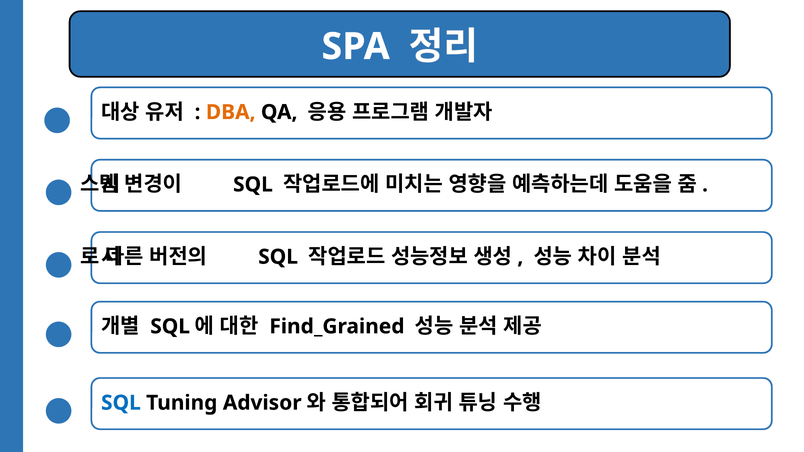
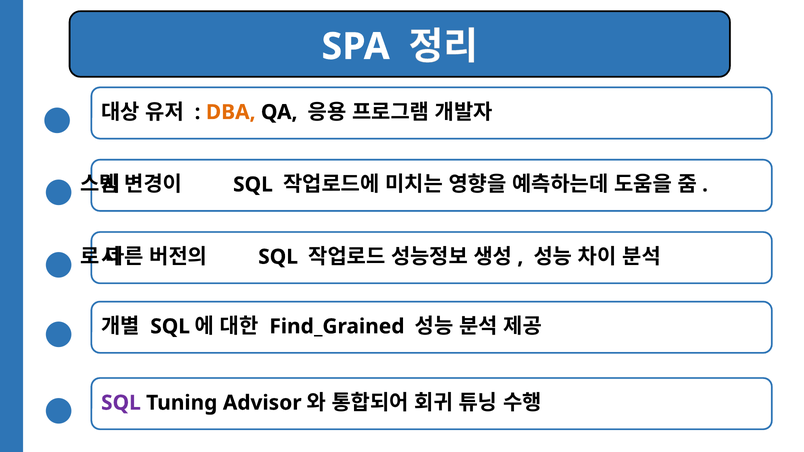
SQL at (121, 403) colour: blue -> purple
